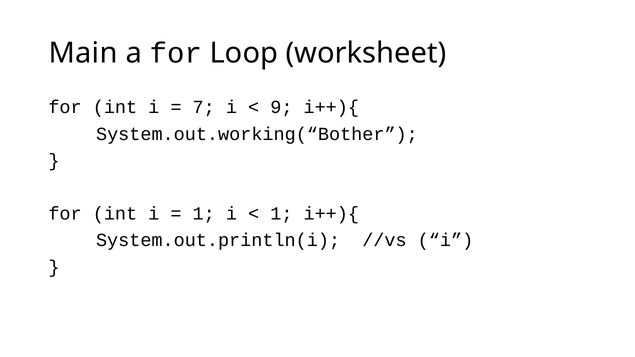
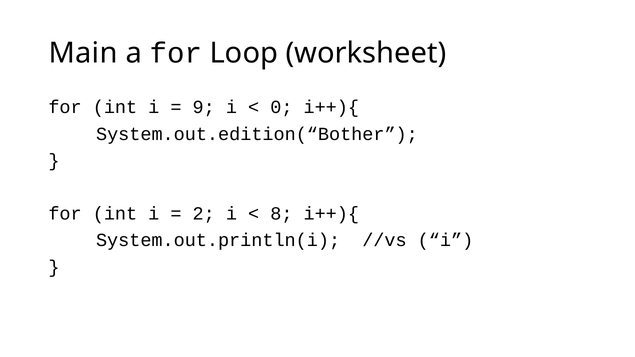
7: 7 -> 9
9: 9 -> 0
System.out.working(“Bother: System.out.working(“Bother -> System.out.edition(“Bother
1 at (204, 214): 1 -> 2
1 at (281, 214): 1 -> 8
